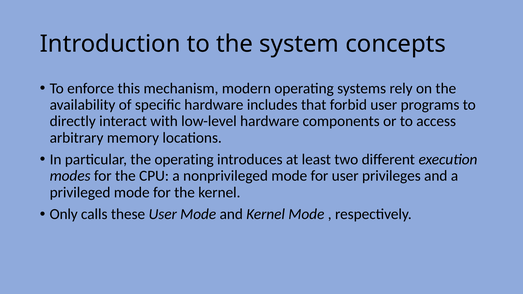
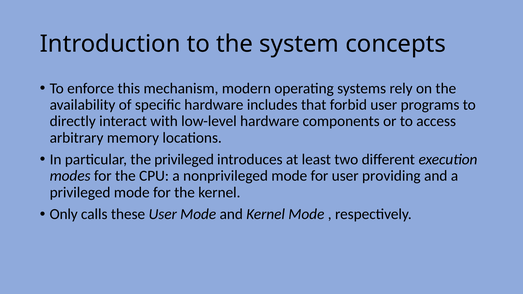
the operating: operating -> privileged
privileges: privileges -> providing
